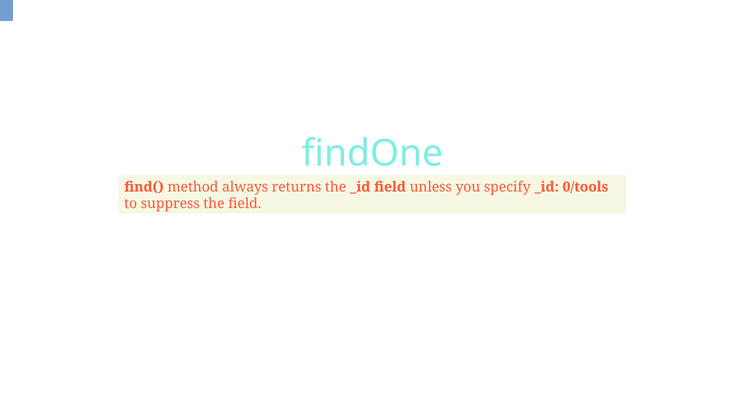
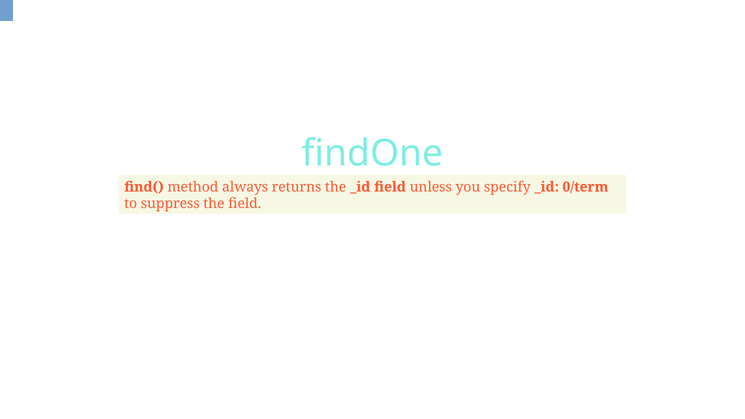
0/tools: 0/tools -> 0/term
